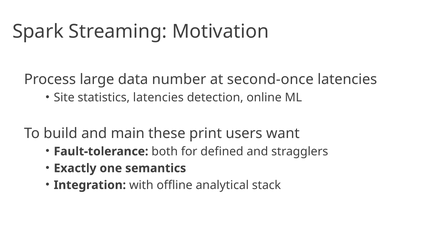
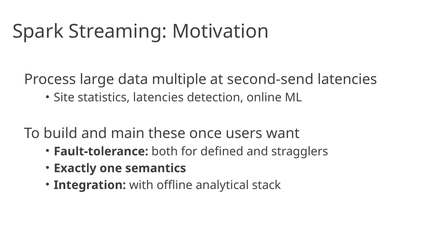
number: number -> multiple
second-once: second-once -> second-send
print: print -> once
